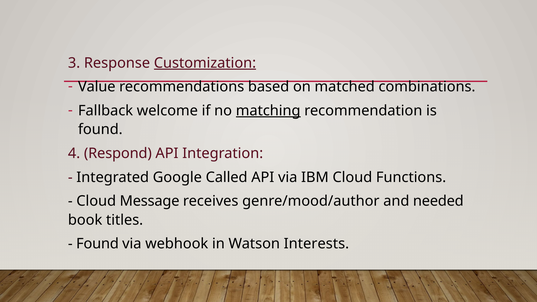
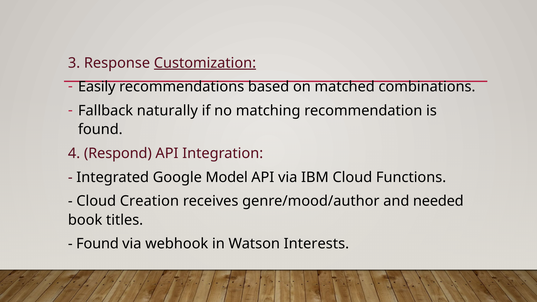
Value: Value -> Easily
welcome: welcome -> naturally
matching underline: present -> none
Called: Called -> Model
Message: Message -> Creation
